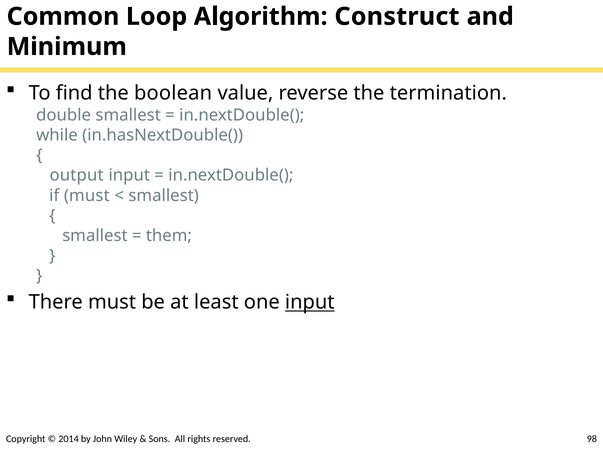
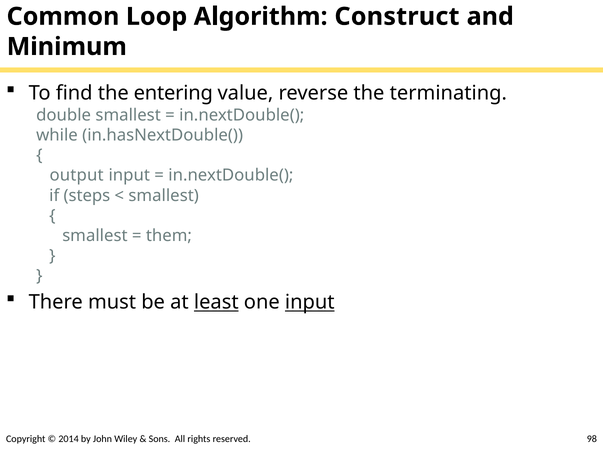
boolean: boolean -> entering
termination: termination -> terminating
if must: must -> steps
least underline: none -> present
